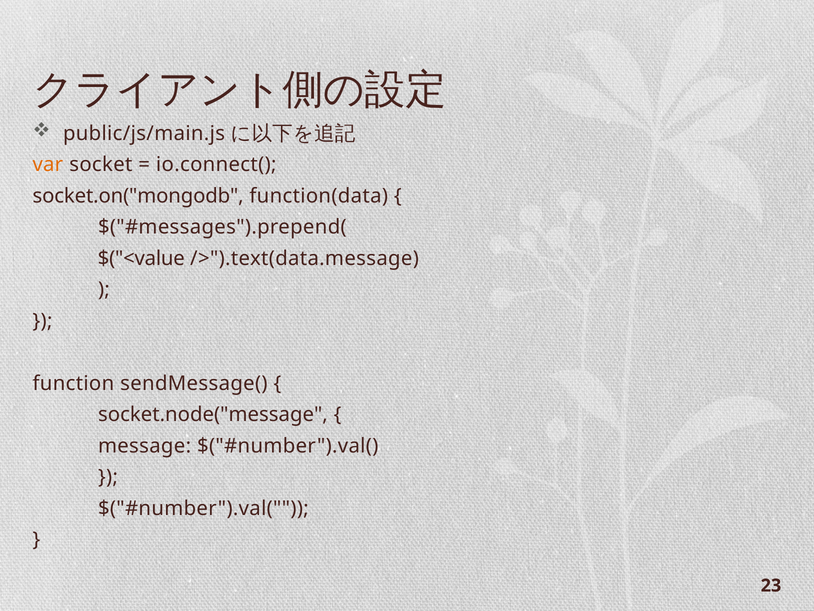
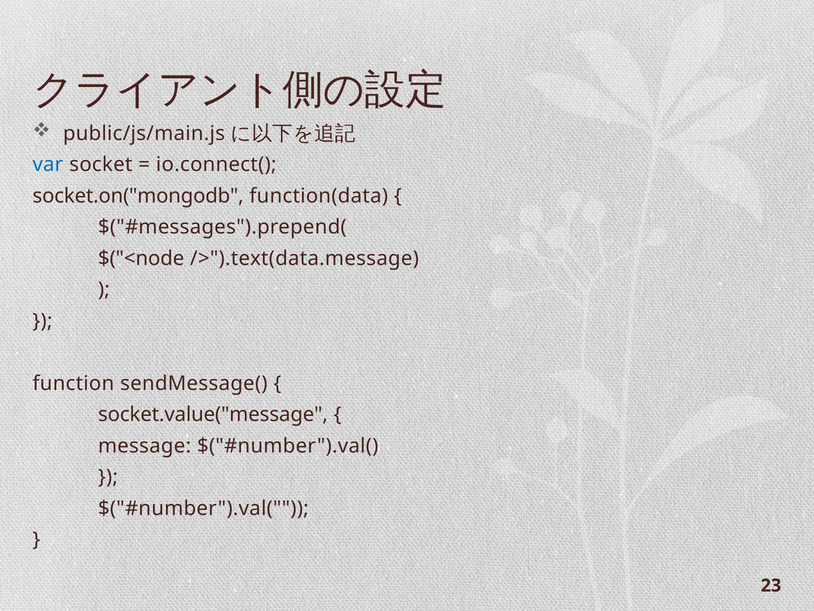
var colour: orange -> blue
$("<value: $("<value -> $("<node
socket.node("message: socket.node("message -> socket.value("message
